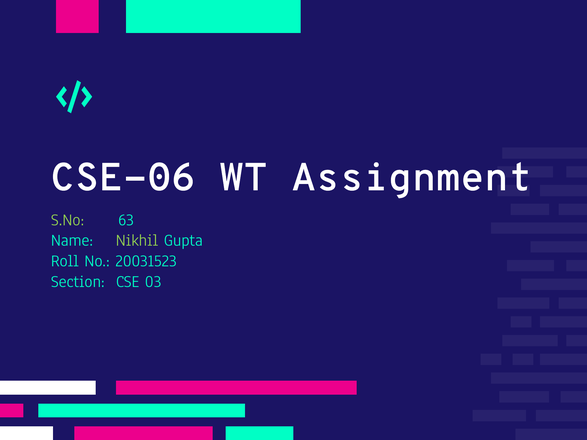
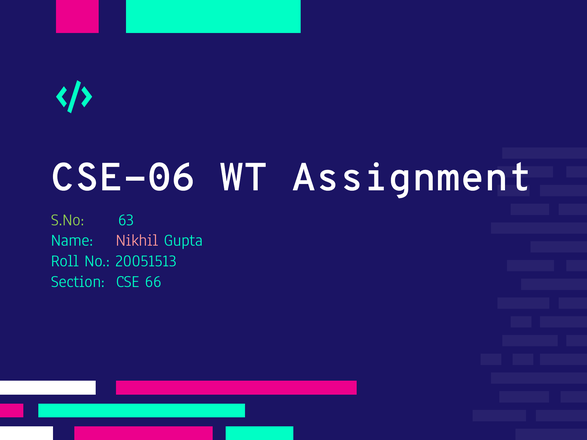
Nikhil colour: light green -> pink
20031523: 20031523 -> 20051513
03: 03 -> 66
